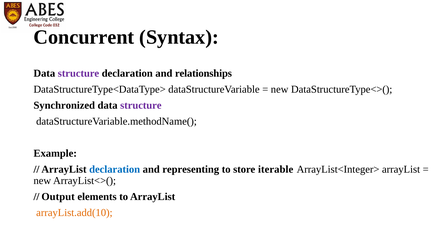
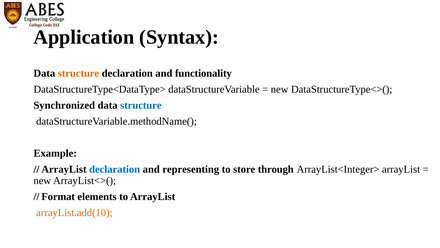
Concurrent: Concurrent -> Application
structure at (78, 73) colour: purple -> orange
relationships: relationships -> functionality
structure at (141, 105) colour: purple -> blue
iterable: iterable -> through
Output: Output -> Format
